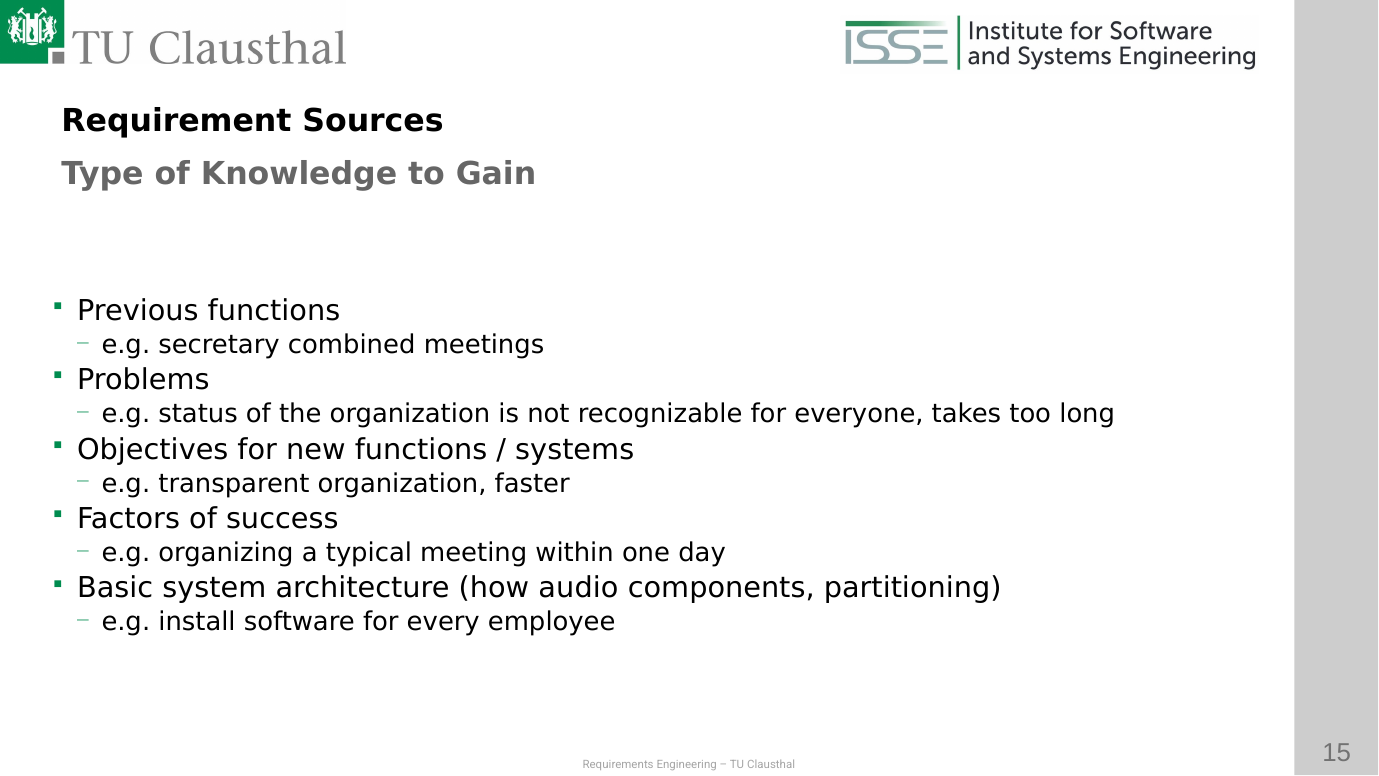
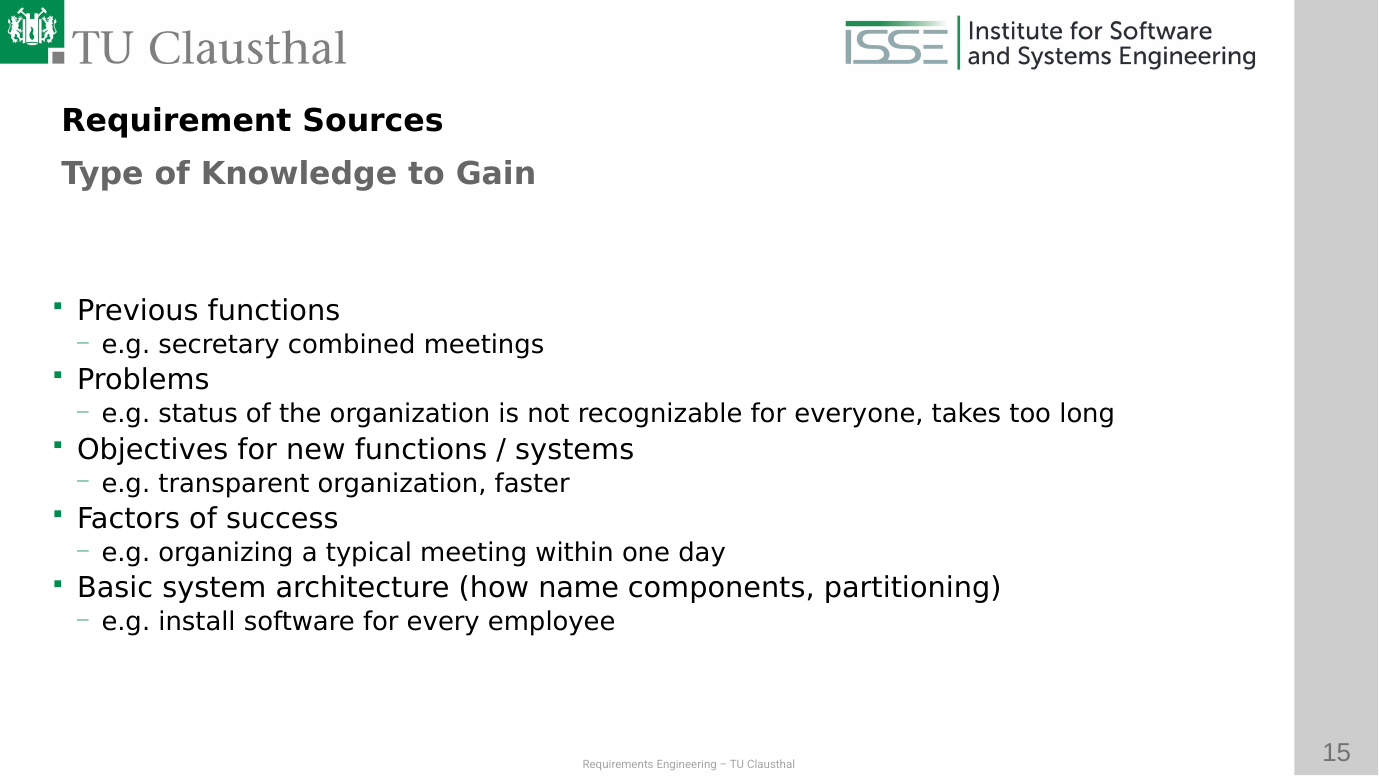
audio: audio -> name
